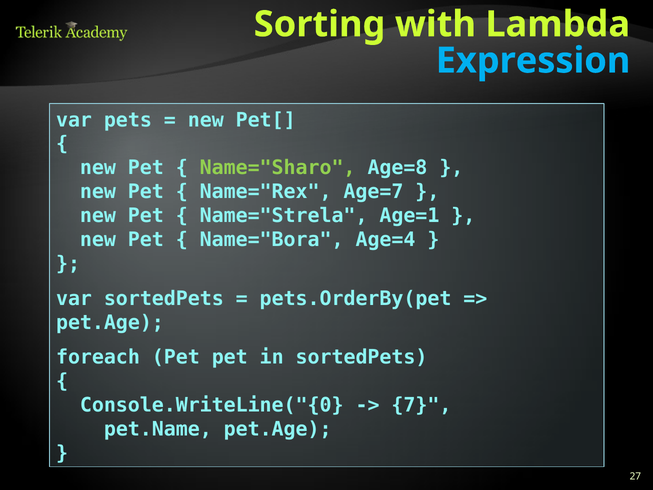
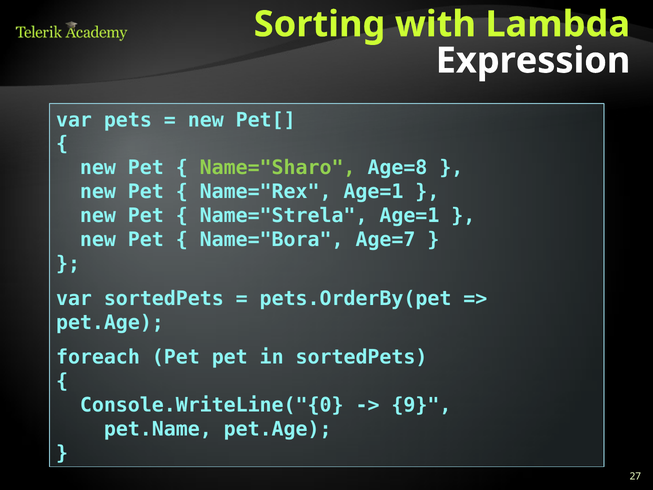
Expression colour: light blue -> white
Name="Rex Age=7: Age=7 -> Age=1
Age=4: Age=4 -> Age=7
7: 7 -> 9
